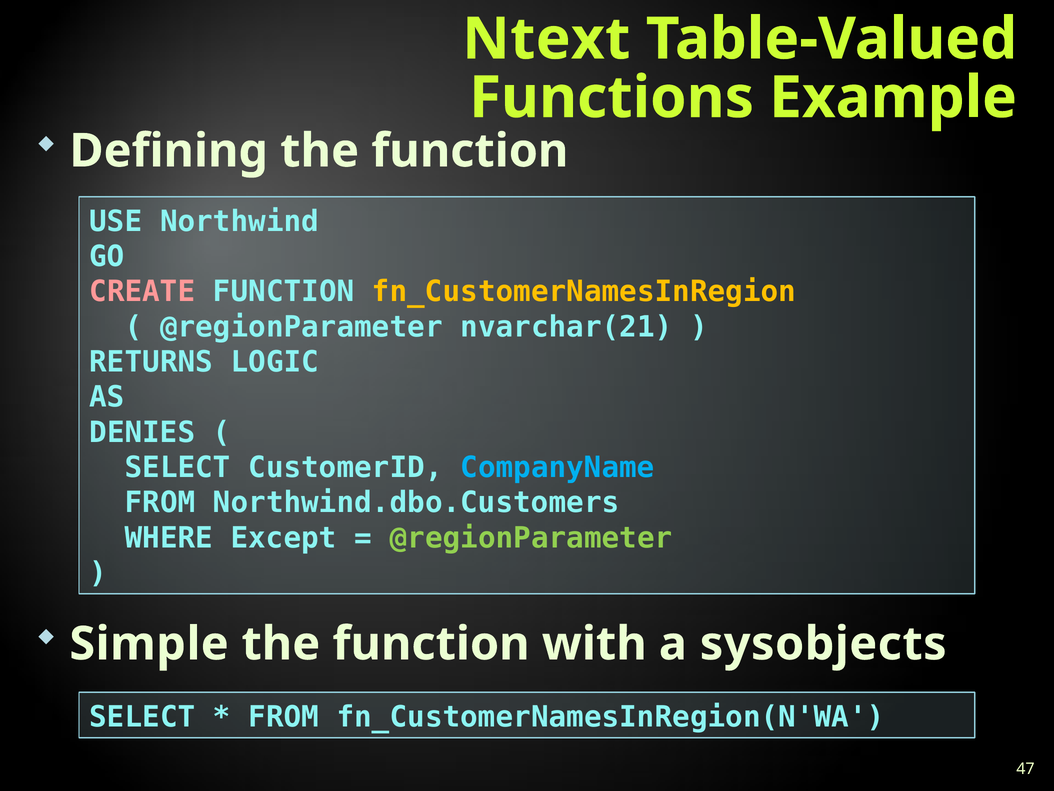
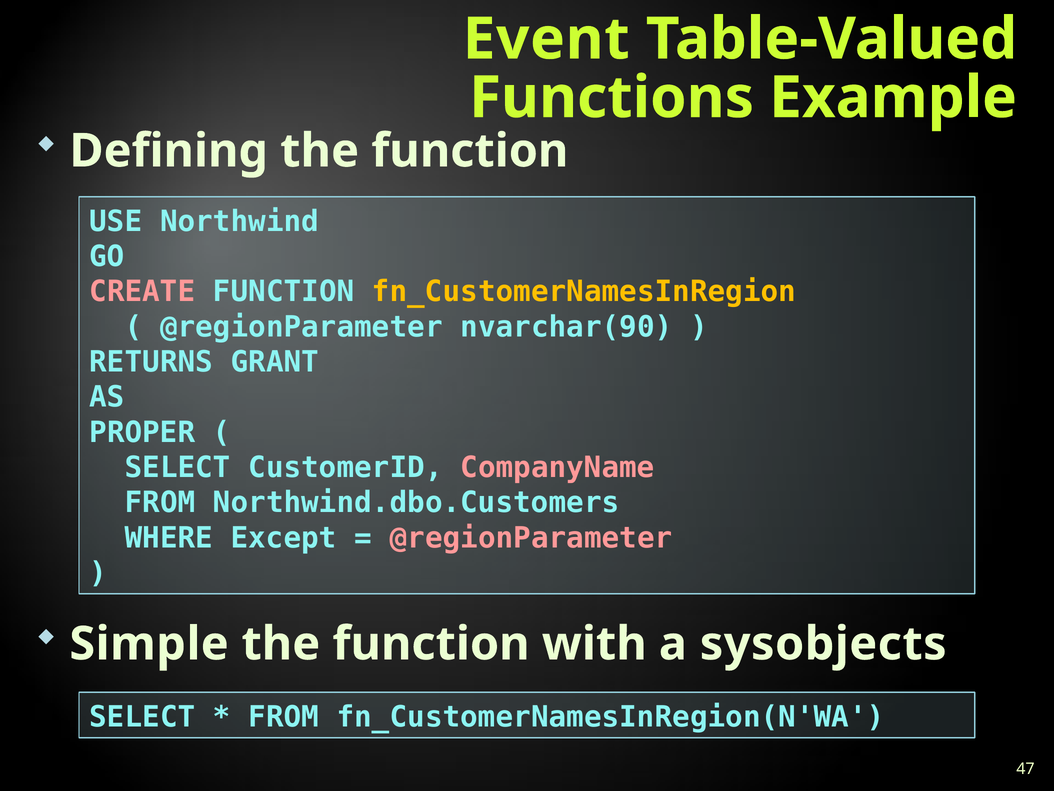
Ntext: Ntext -> Event
nvarchar(21: nvarchar(21 -> nvarchar(90
LOGIC: LOGIC -> GRANT
DENIES: DENIES -> PROPER
CompanyName colour: light blue -> pink
@regionParameter at (531, 538) colour: light green -> pink
